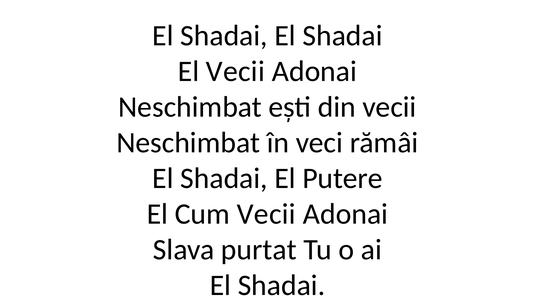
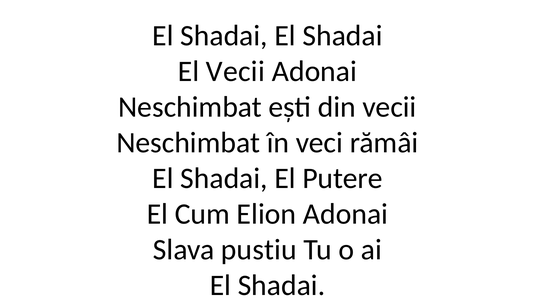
Cum Vecii: Vecii -> Elion
purtat: purtat -> pustiu
